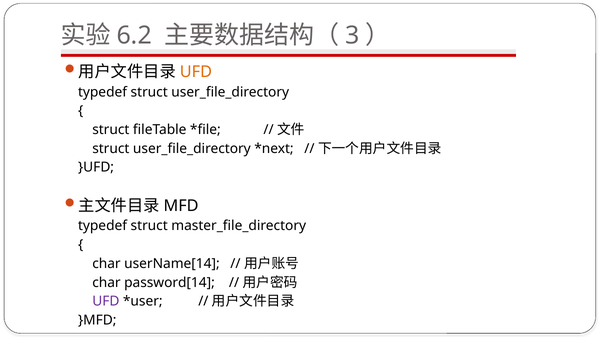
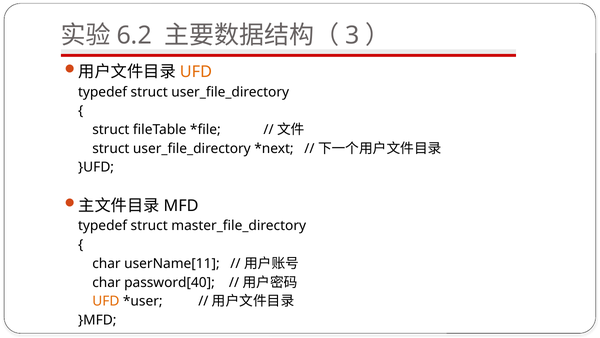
userName[14: userName[14 -> userName[11
password[14: password[14 -> password[40
UFD at (106, 301) colour: purple -> orange
